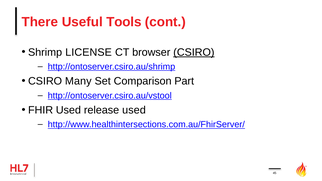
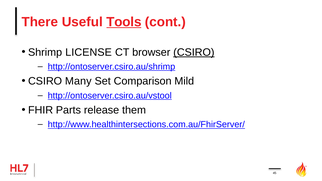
Tools underline: none -> present
Part: Part -> Mild
FHIR Used: Used -> Parts
release used: used -> them
